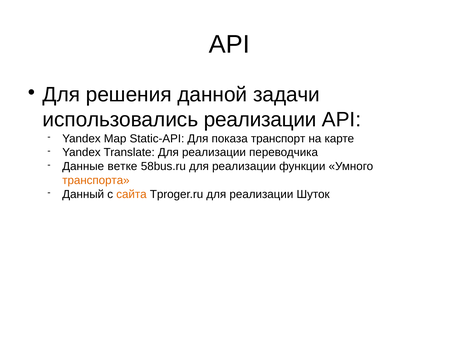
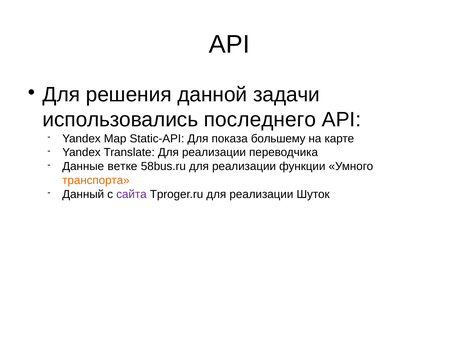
использовались реализации: реализации -> последнего
транспорт: транспорт -> большему
сайта colour: orange -> purple
